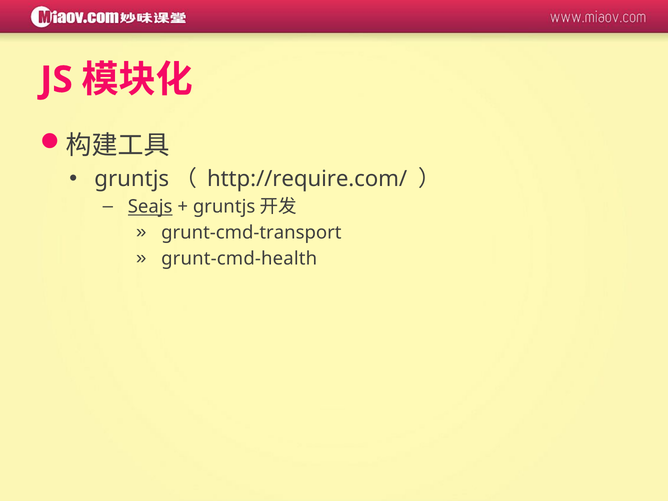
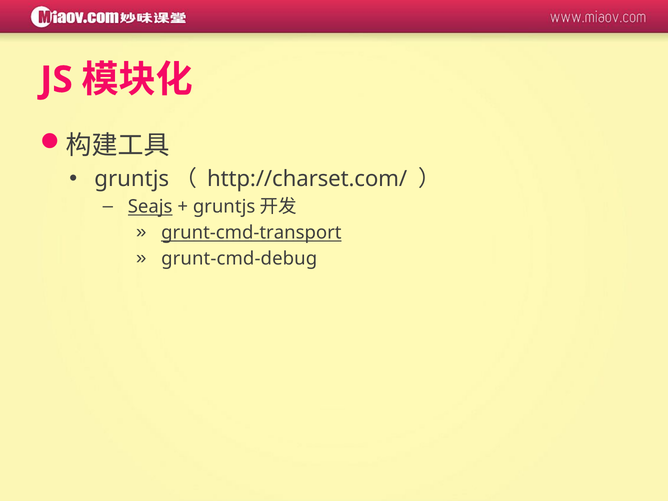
http://require.com/: http://require.com/ -> http://charset.com/
grunt-cmd-transport underline: none -> present
grunt-cmd-health: grunt-cmd-health -> grunt-cmd-debug
